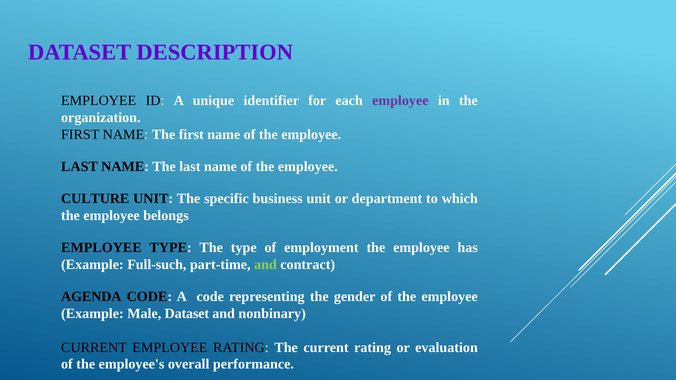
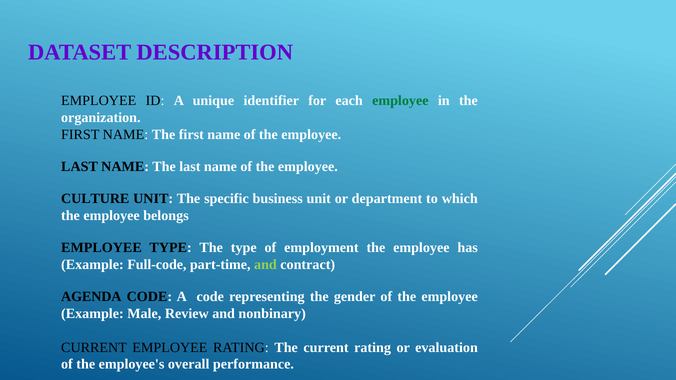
employee at (400, 101) colour: purple -> green
Full-such: Full-such -> Full-code
Male Dataset: Dataset -> Review
